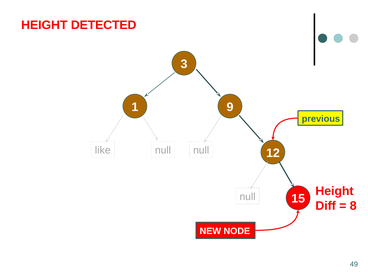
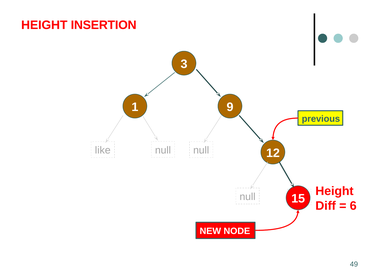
DETECTED: DETECTED -> INSERTION
8: 8 -> 6
